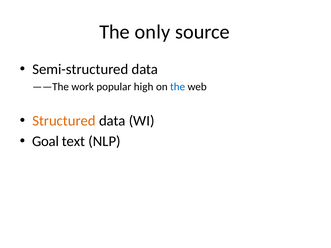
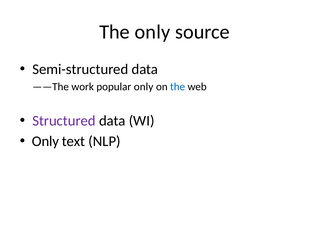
popular high: high -> only
Structured colour: orange -> purple
Goal at (46, 142): Goal -> Only
